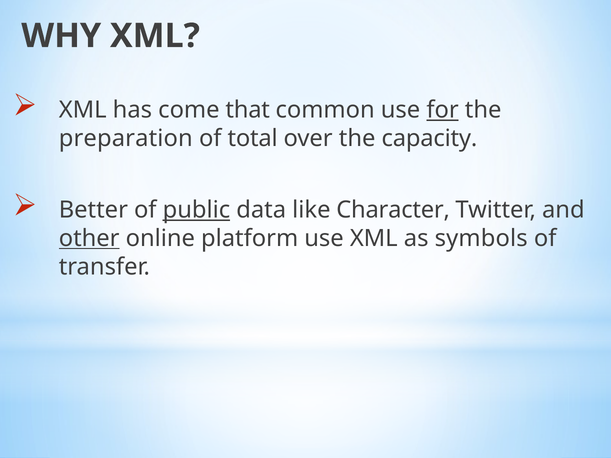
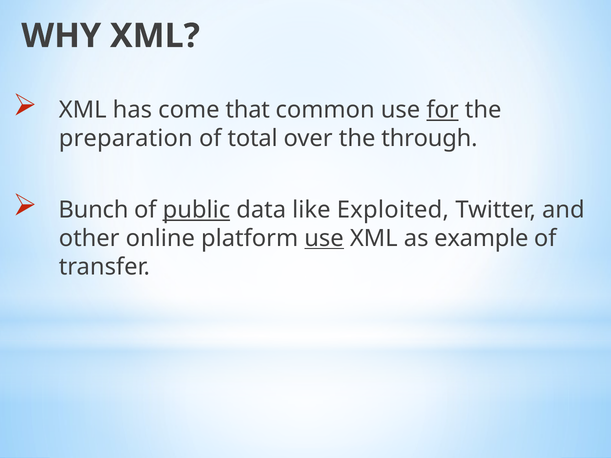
capacity: capacity -> through
Better: Better -> Bunch
Character: Character -> Exploited
other underline: present -> none
use at (324, 238) underline: none -> present
symbols: symbols -> example
